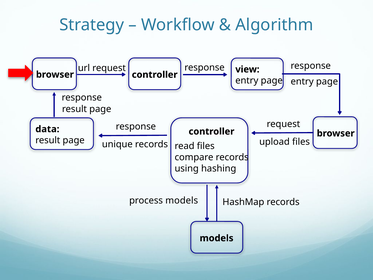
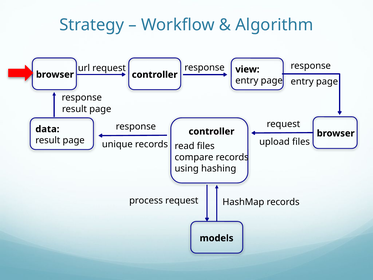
process models: models -> request
